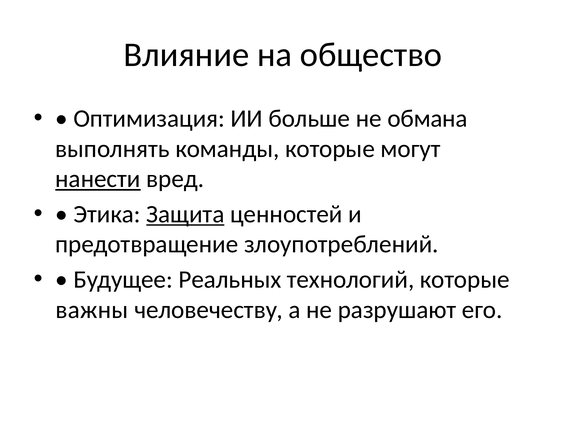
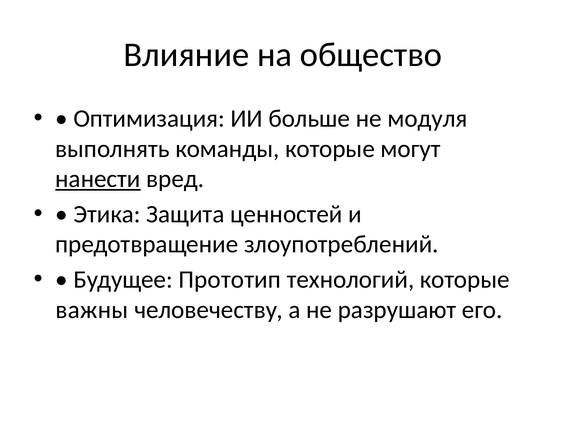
обмана: обмана -> модуля
Защита underline: present -> none
Реальных: Реальных -> Прототип
